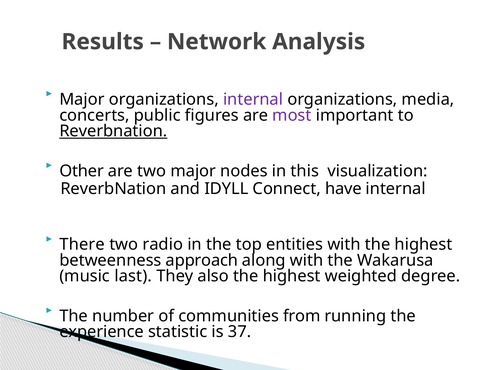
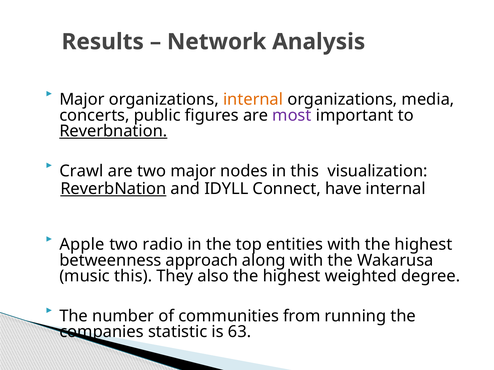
internal at (253, 100) colour: purple -> orange
Other: Other -> Crawl
ReverbNation at (113, 189) underline: none -> present
There: There -> Apple
music last: last -> this
experience: experience -> companies
37: 37 -> 63
